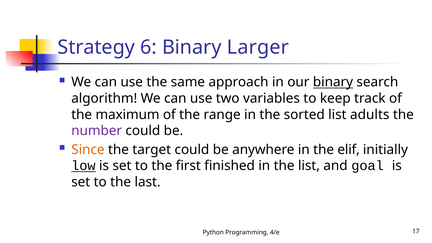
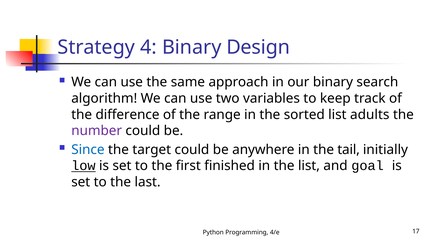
6: 6 -> 4
Larger: Larger -> Design
binary at (333, 82) underline: present -> none
maximum: maximum -> difference
Since colour: orange -> blue
elif: elif -> tail
